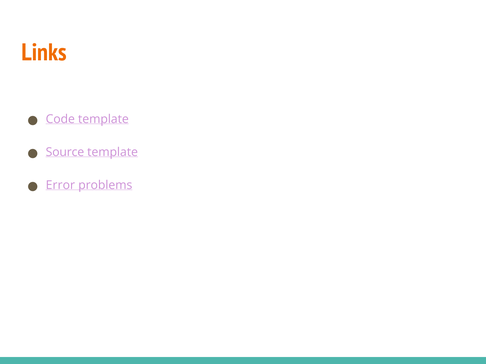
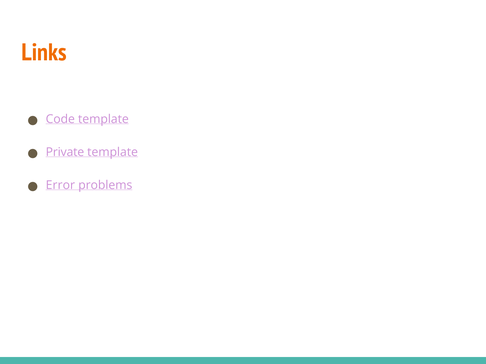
Source: Source -> Private
